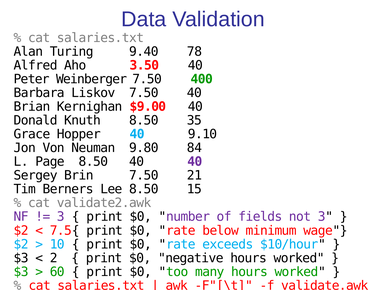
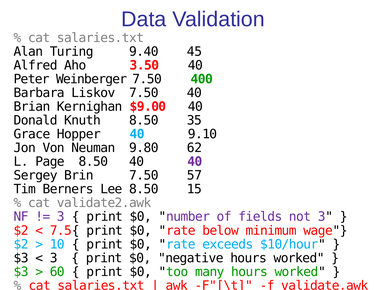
78: 78 -> 45
84: 84 -> 62
21: 21 -> 57
2 at (54, 258): 2 -> 3
